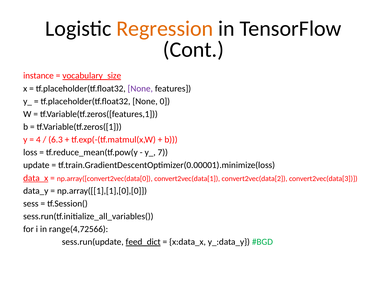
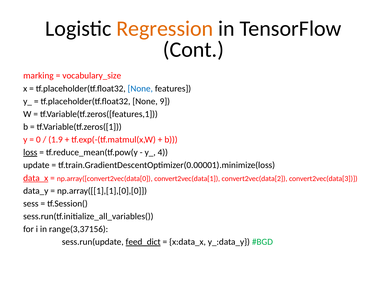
instance: instance -> marking
vocabulary_size underline: present -> none
None at (140, 89) colour: purple -> blue
0: 0 -> 9
4: 4 -> 0
6.3: 6.3 -> 1.9
loss underline: none -> present
7: 7 -> 4
range(4,72566: range(4,72566 -> range(3,37156
